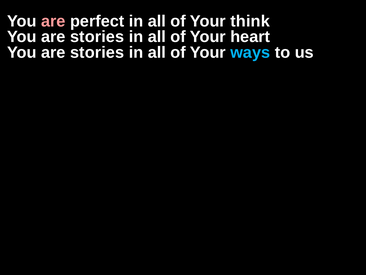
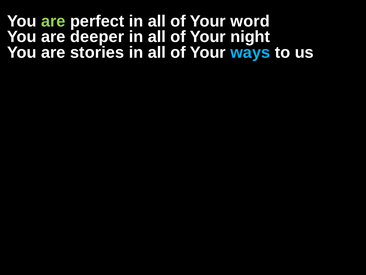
are at (53, 21) colour: pink -> light green
think: think -> word
stories at (97, 37): stories -> deeper
heart: heart -> night
